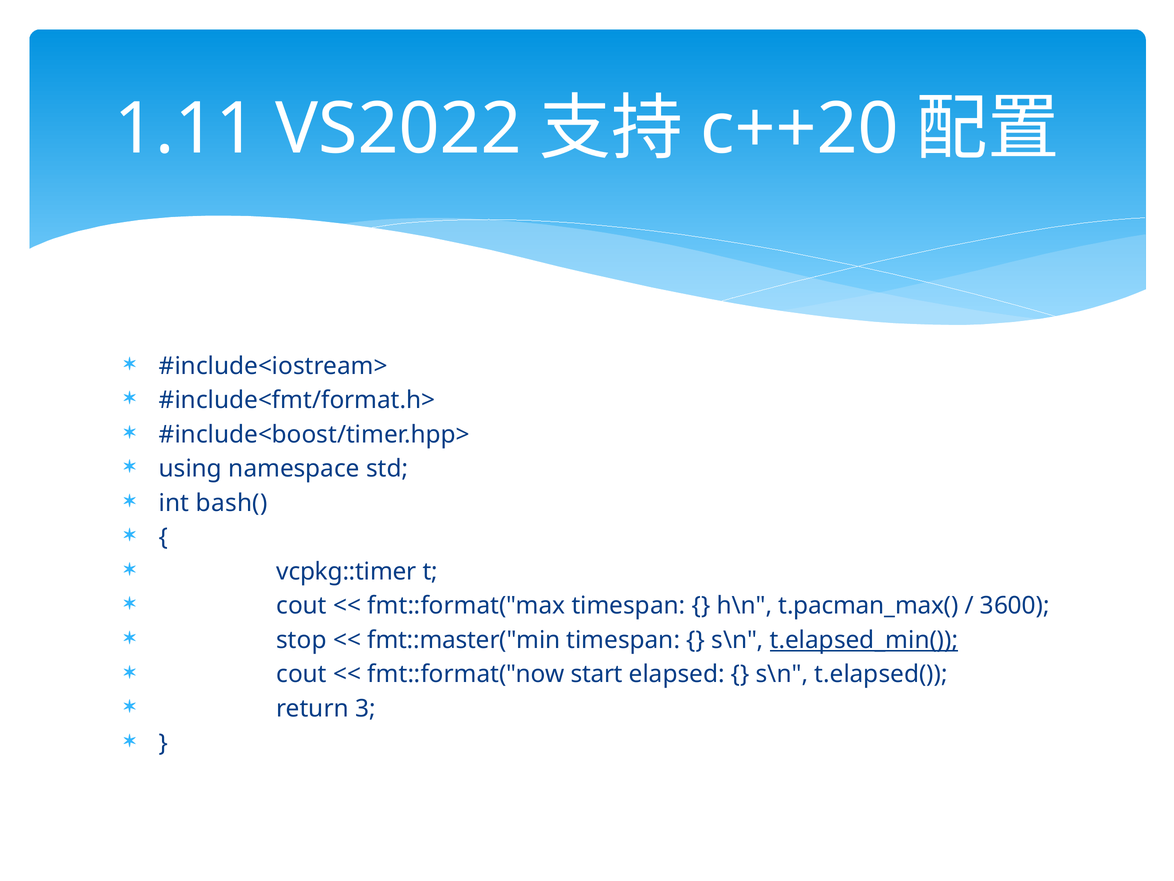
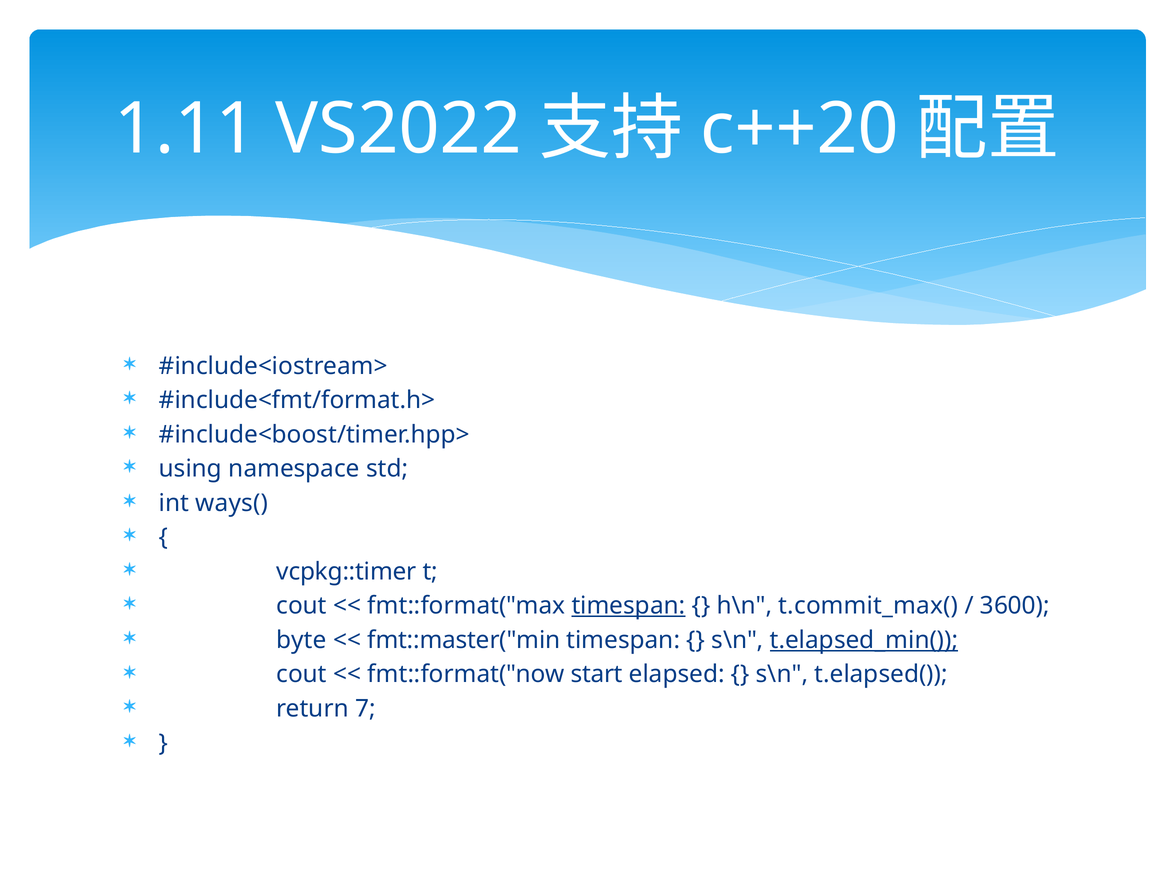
bash(: bash( -> ways(
timespan at (628, 606) underline: none -> present
t.pacman_max(: t.pacman_max( -> t.commit_max(
stop: stop -> byte
3: 3 -> 7
